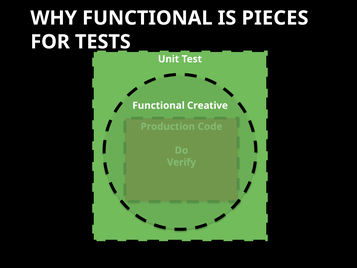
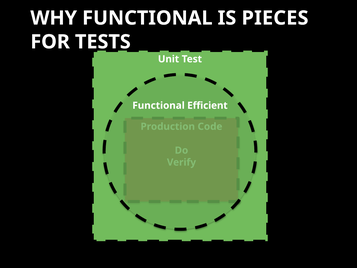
Creative: Creative -> Efficient
